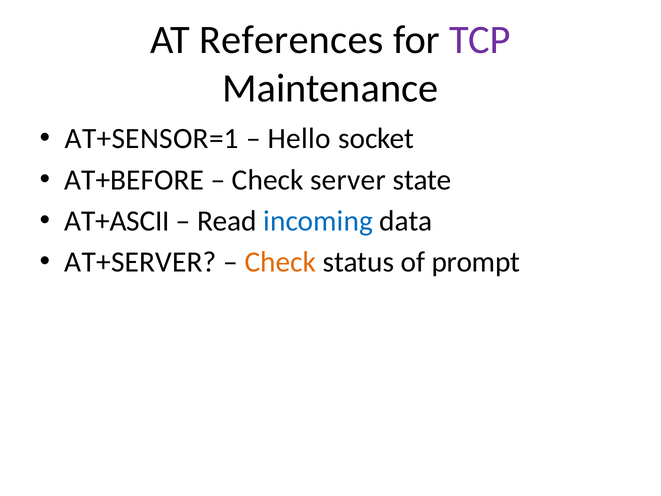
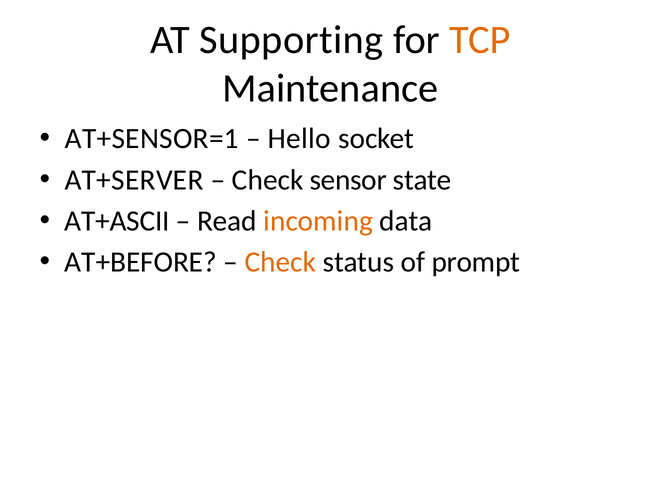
References: References -> Supporting
TCP colour: purple -> orange
AT+BEFORE: AT+BEFORE -> AT+SERVER
server: server -> sensor
incoming colour: blue -> orange
AT+SERVER: AT+SERVER -> AT+BEFORE
